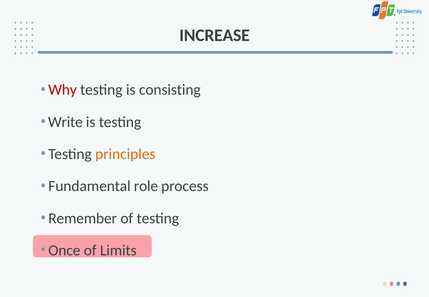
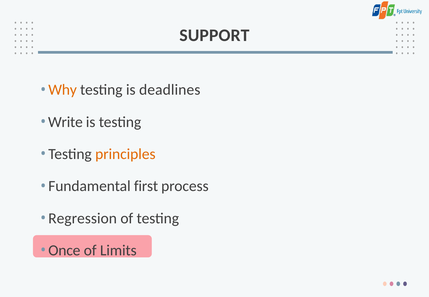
INCREASE: INCREASE -> SUPPORT
Why colour: red -> orange
consisting: consisting -> deadlines
role: role -> first
Remember: Remember -> Regression
